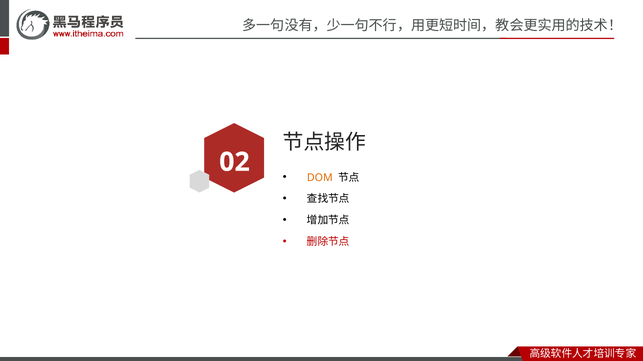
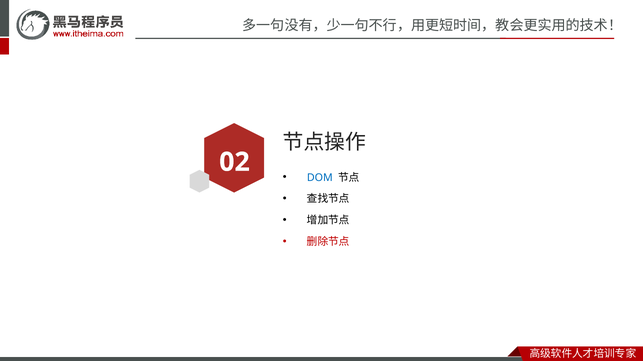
DOM colour: orange -> blue
